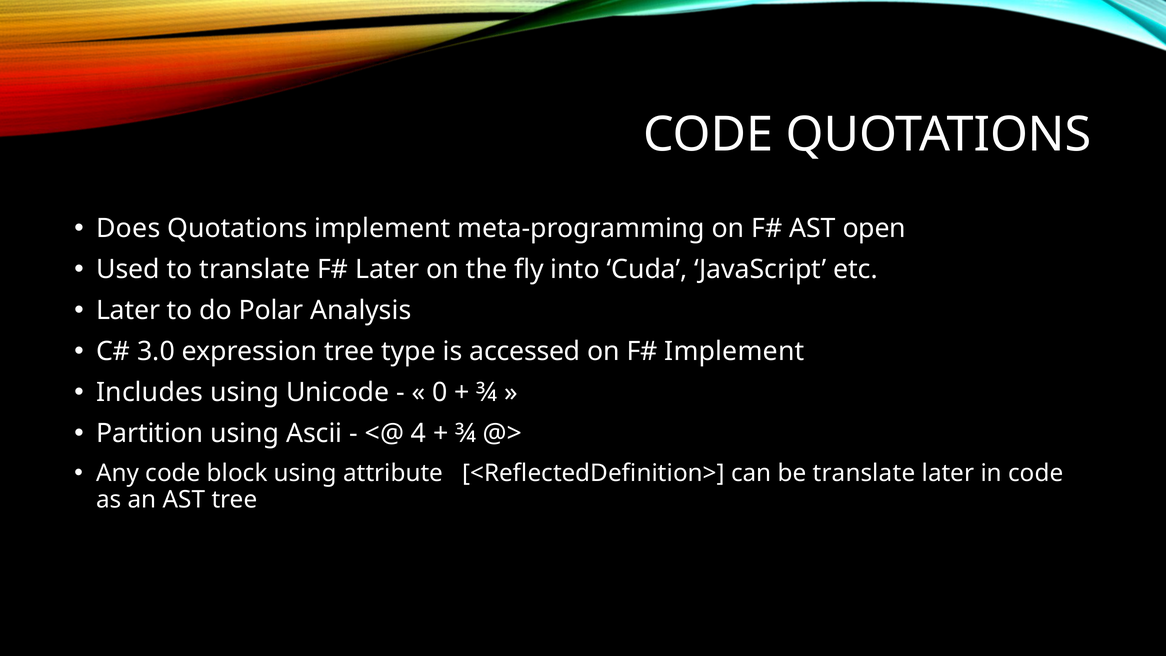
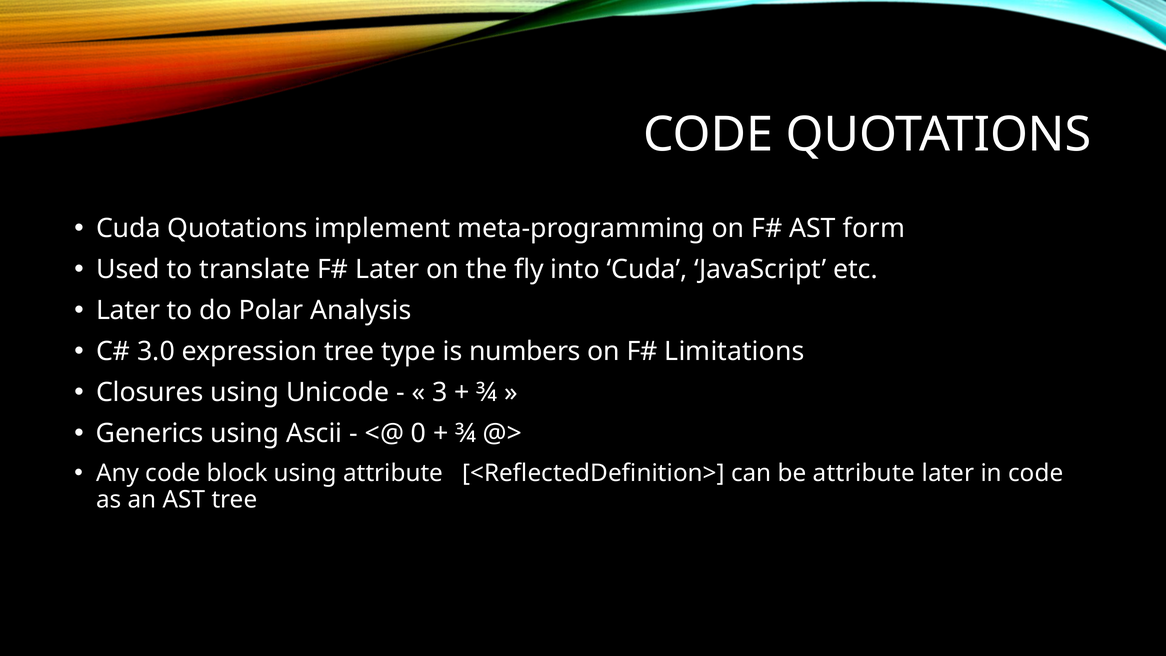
Does at (128, 229): Does -> Cuda
open: open -> form
accessed: accessed -> numbers
Implement at (734, 352): Implement -> Limitations
Includes: Includes -> Closures
0: 0 -> 3
Partition: Partition -> Generics
4: 4 -> 0
be translate: translate -> attribute
